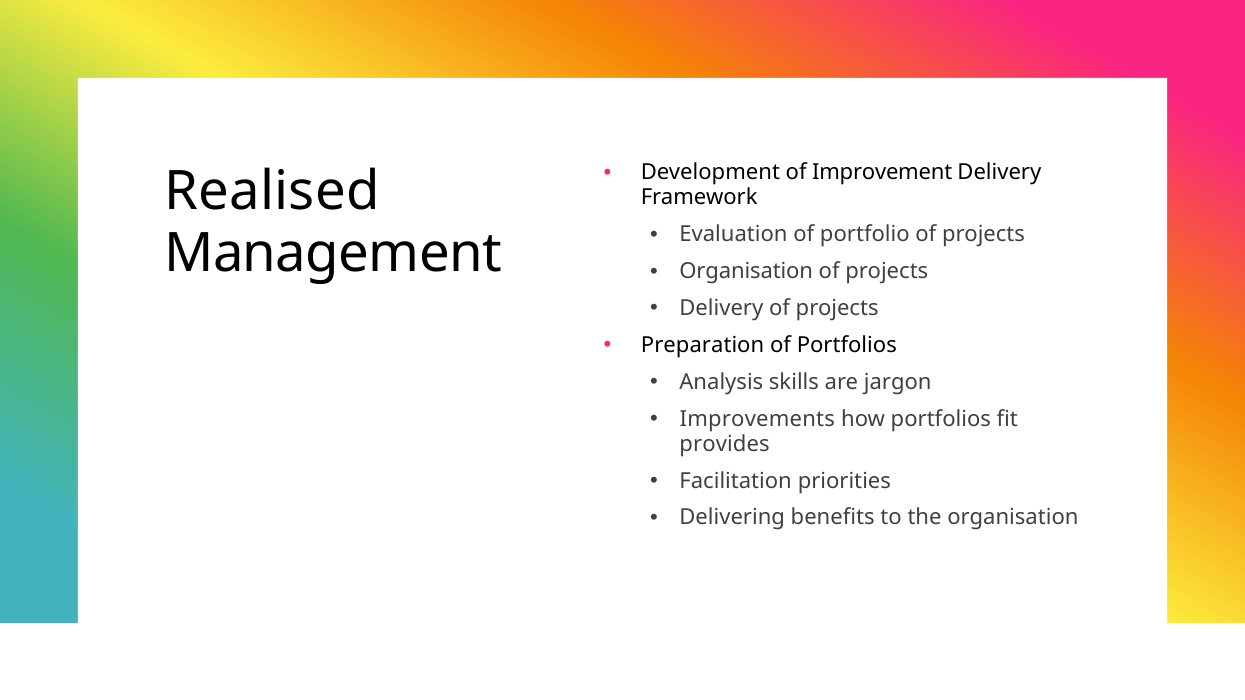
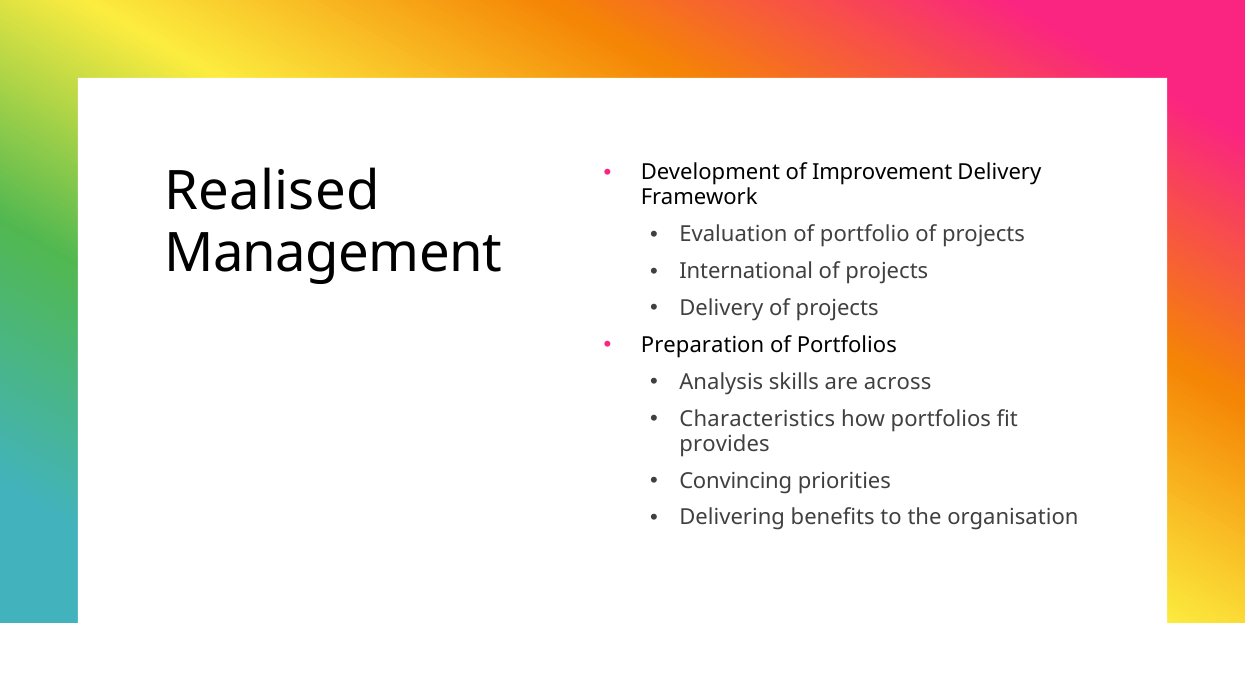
Organisation at (746, 271): Organisation -> International
jargon: jargon -> across
Improvements: Improvements -> Characteristics
Facilitation: Facilitation -> Convincing
